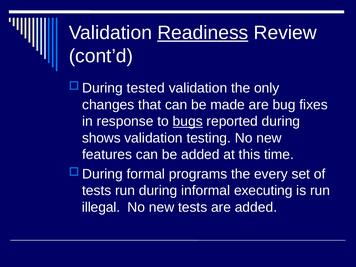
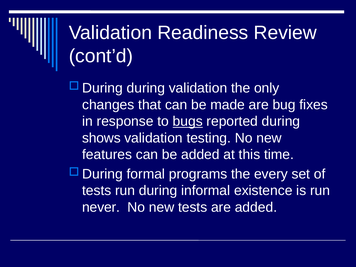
Readiness underline: present -> none
tested at (146, 88): tested -> during
executing: executing -> existence
illegal: illegal -> never
